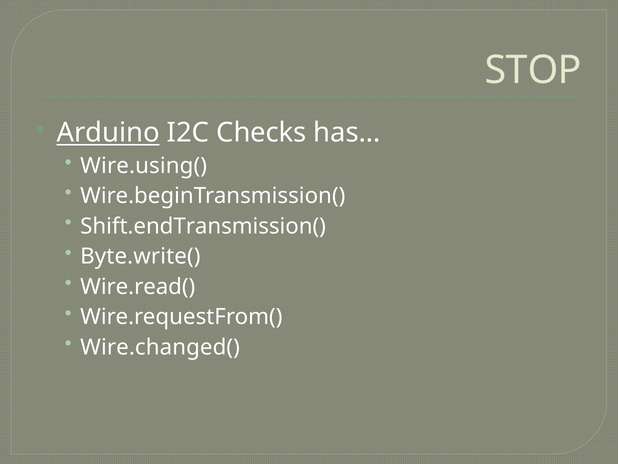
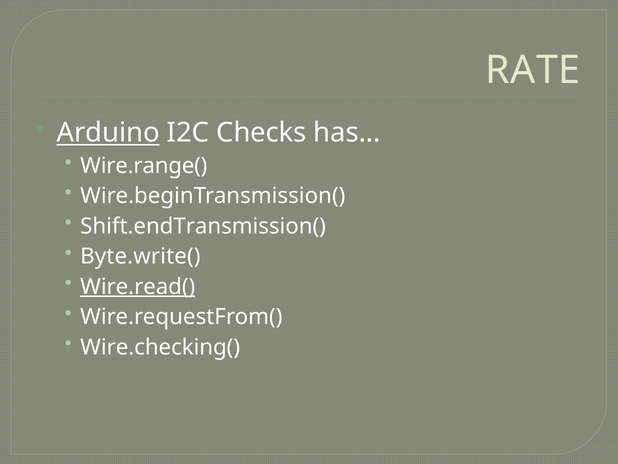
STOP: STOP -> RATE
Wire.using(: Wire.using( -> Wire.range(
Wire.read( underline: none -> present
Wire.changed(: Wire.changed( -> Wire.checking(
